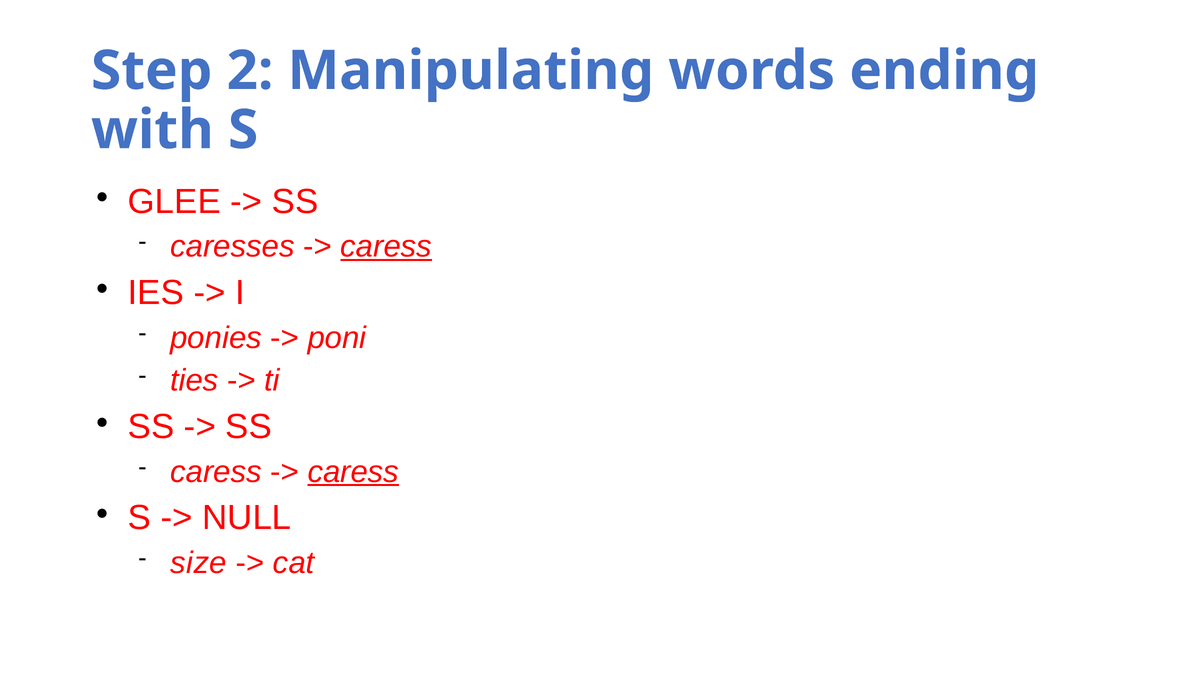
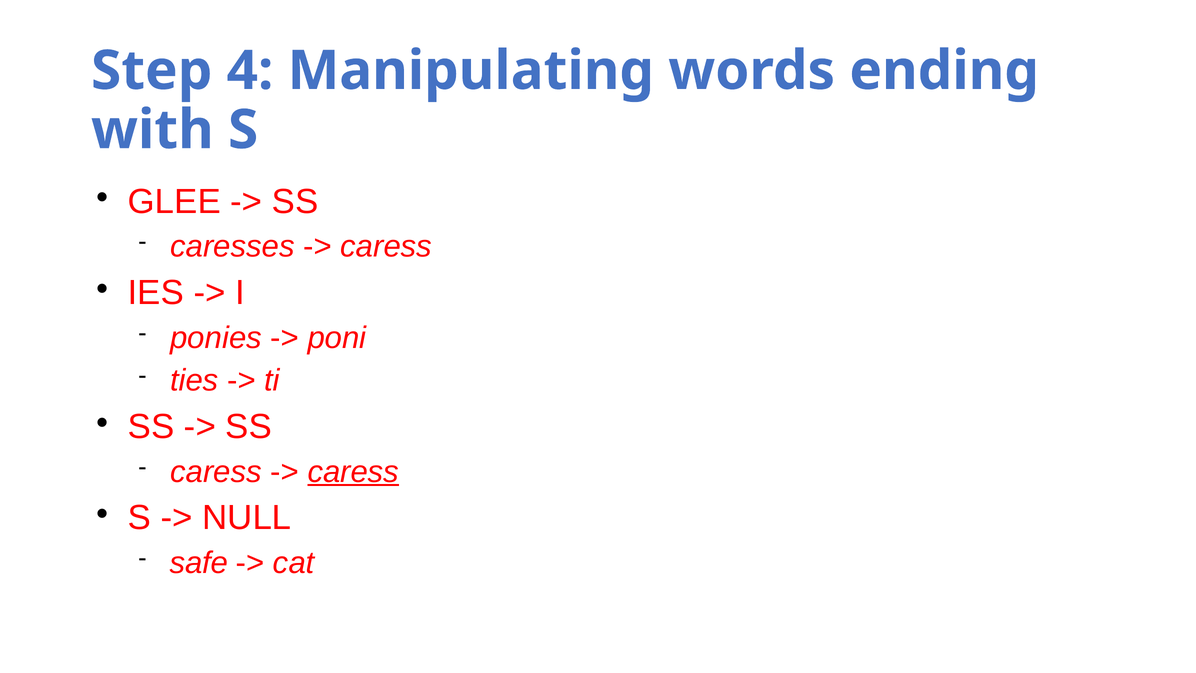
2: 2 -> 4
caress at (386, 247) underline: present -> none
size: size -> safe
